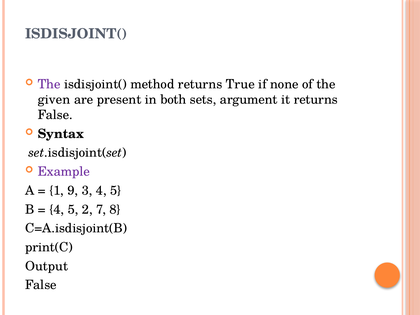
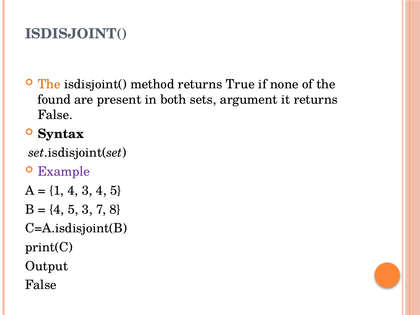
The at (49, 84) colour: purple -> orange
given: given -> found
1 9: 9 -> 4
5 2: 2 -> 3
